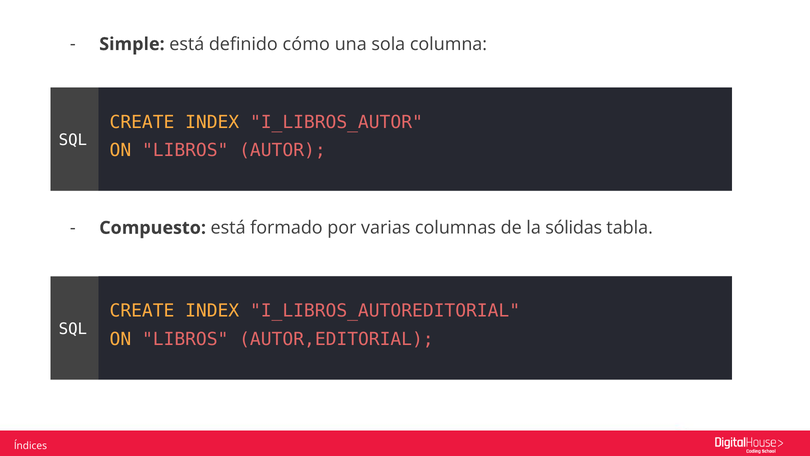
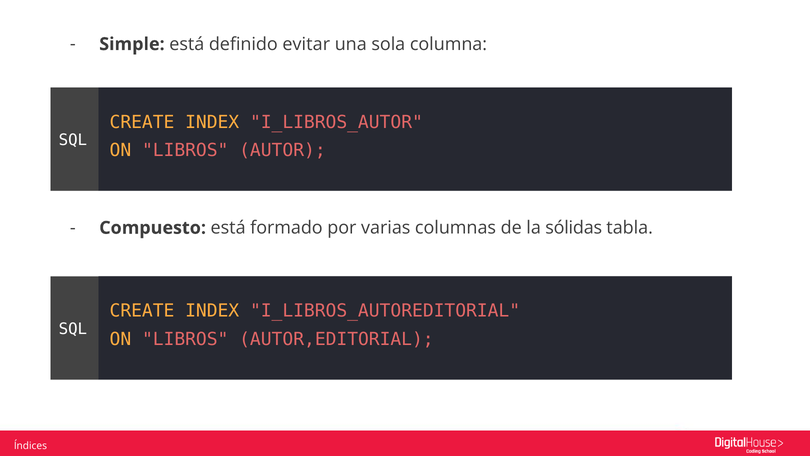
cómo: cómo -> evitar
